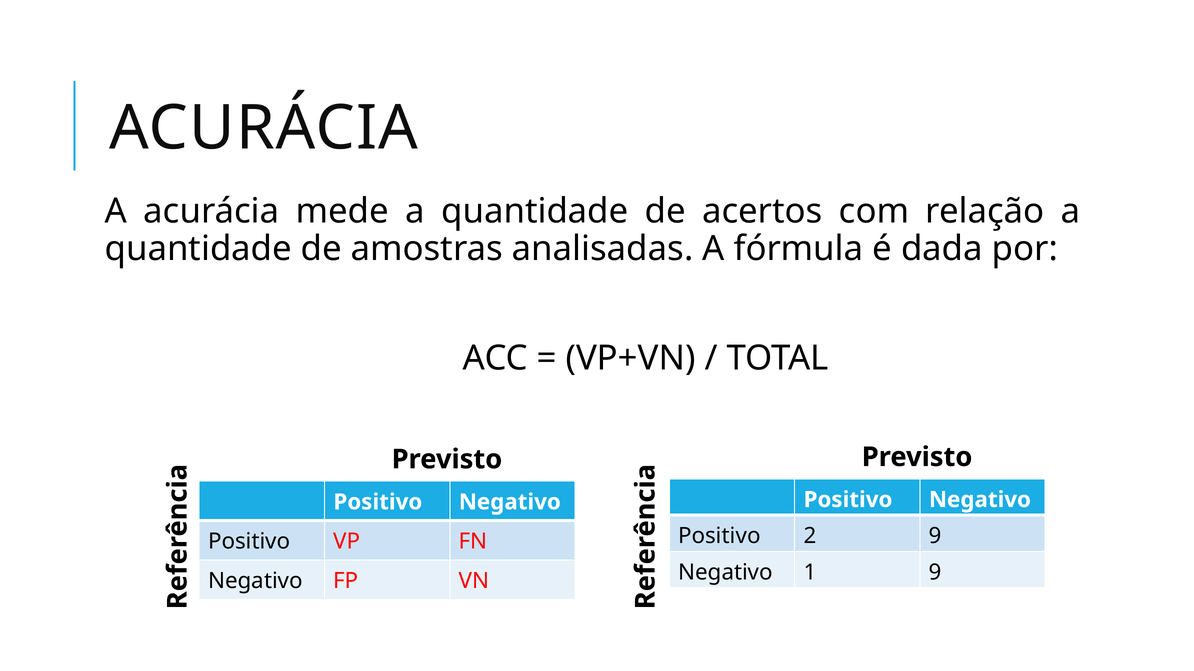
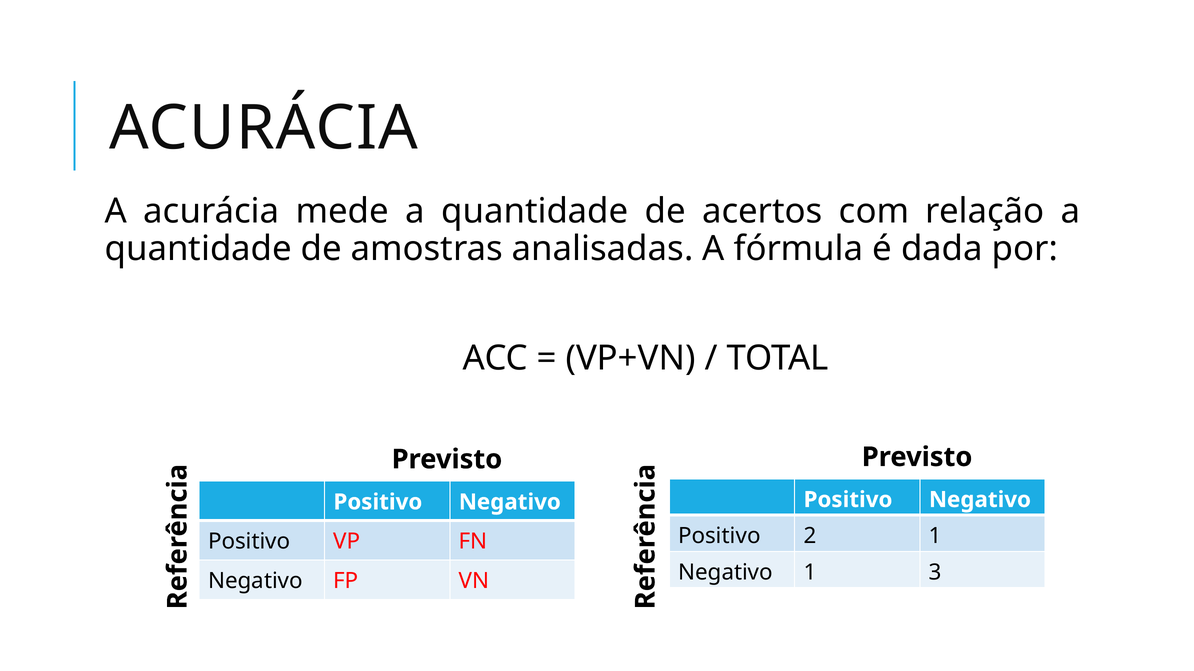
2 9: 9 -> 1
1 9: 9 -> 3
